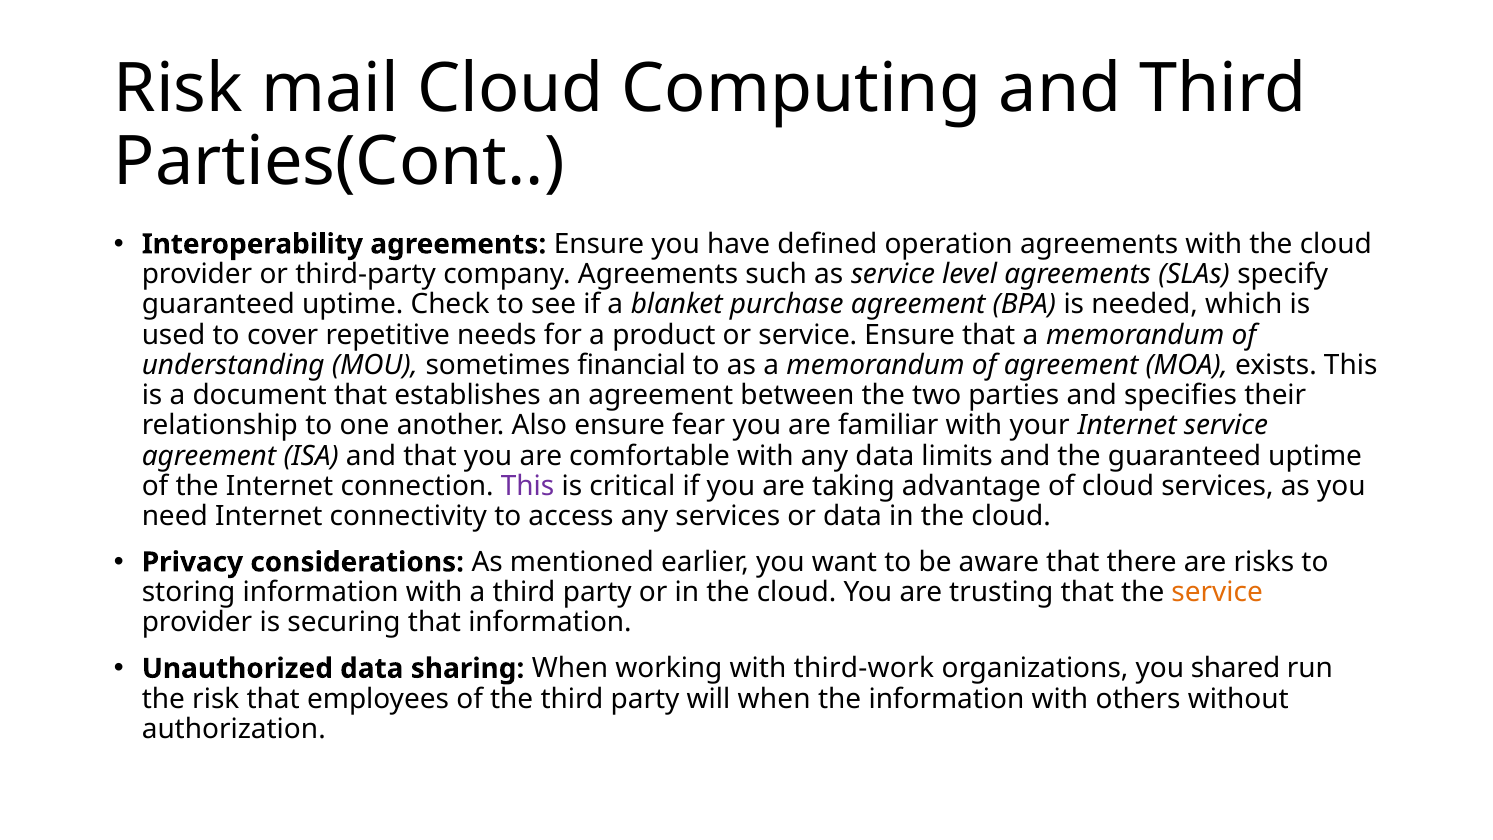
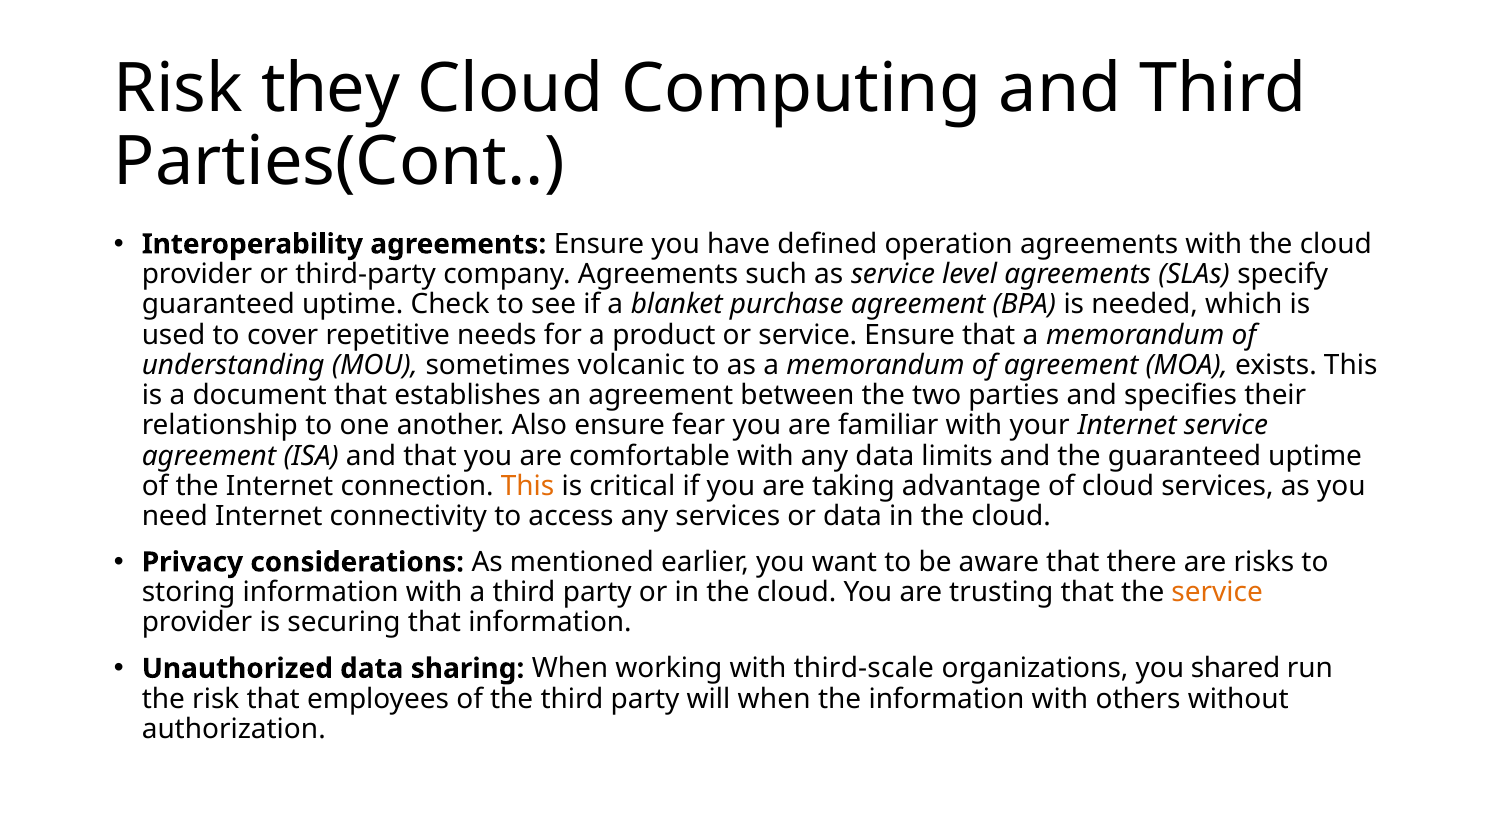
mail: mail -> they
financial: financial -> volcanic
This at (528, 486) colour: purple -> orange
third-work: third-work -> third-scale
